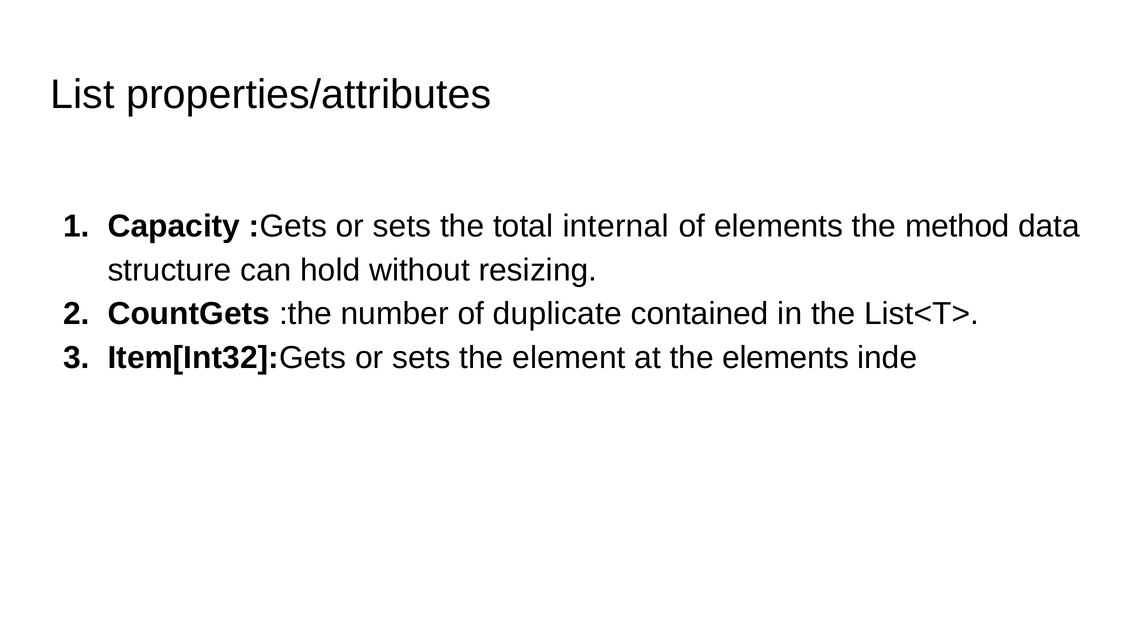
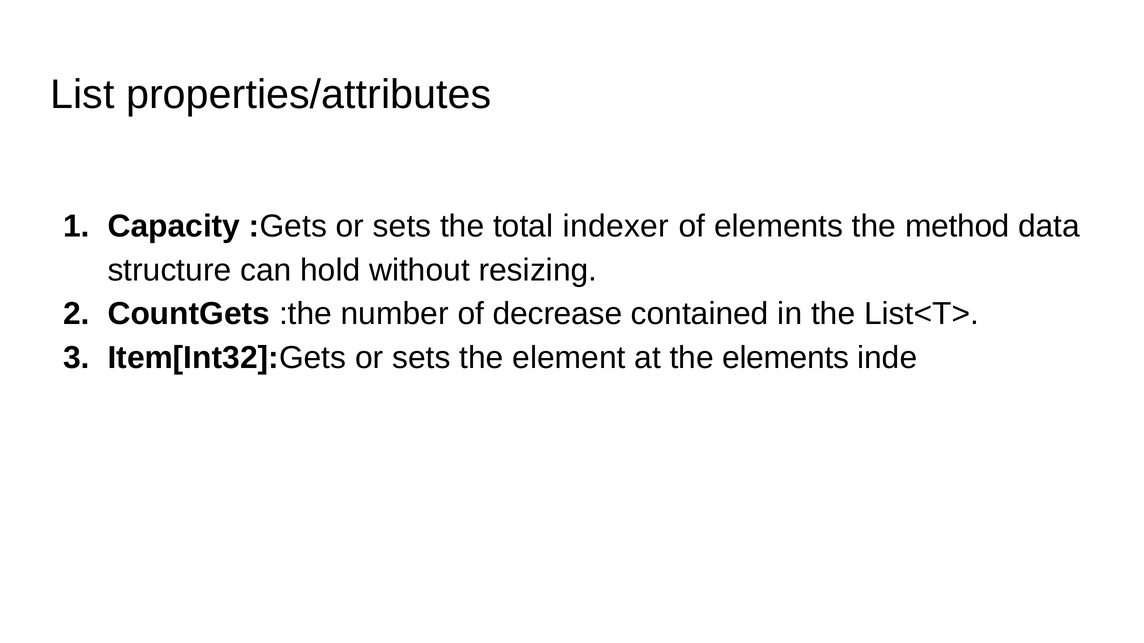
internal: internal -> indexer
duplicate: duplicate -> decrease
